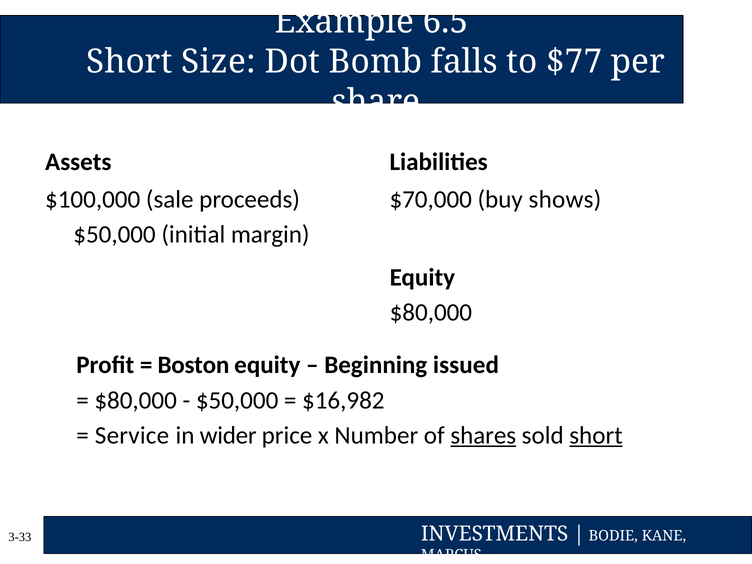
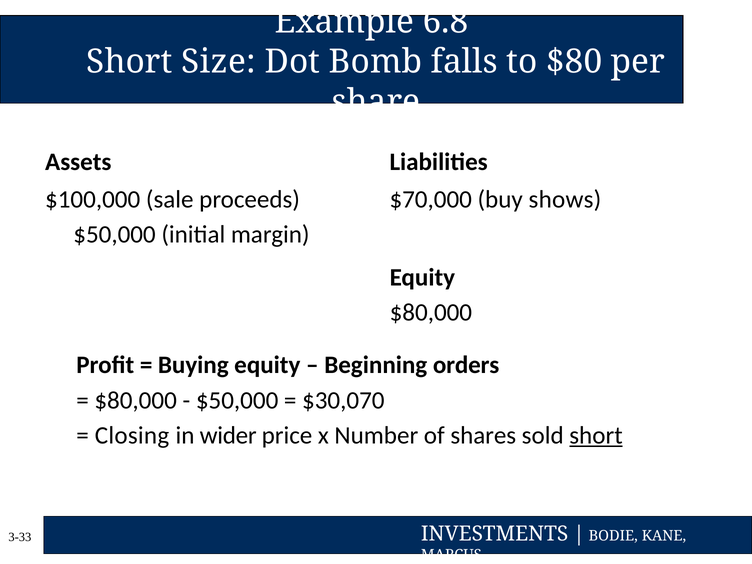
6.5: 6.5 -> 6.8
$77: $77 -> $80
Boston: Boston -> Buying
issued: issued -> orders
$16,982: $16,982 -> $30,070
Service: Service -> Closing
shares underline: present -> none
